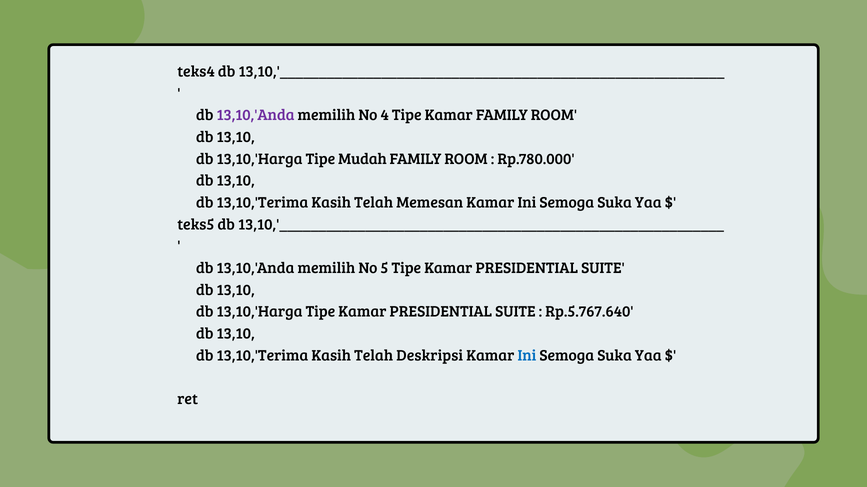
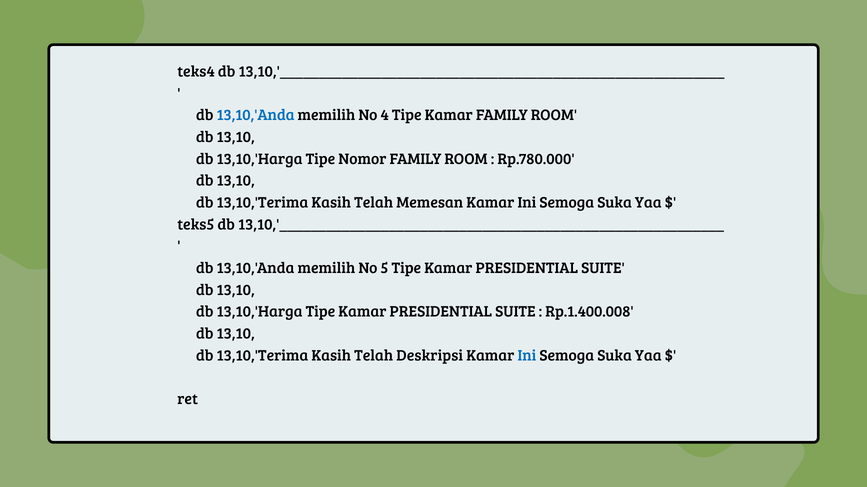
13,10,'Anda at (256, 115) colour: purple -> blue
Mudah: Mudah -> Nomor
Rp.5.767.640: Rp.5.767.640 -> Rp.1.400.008
